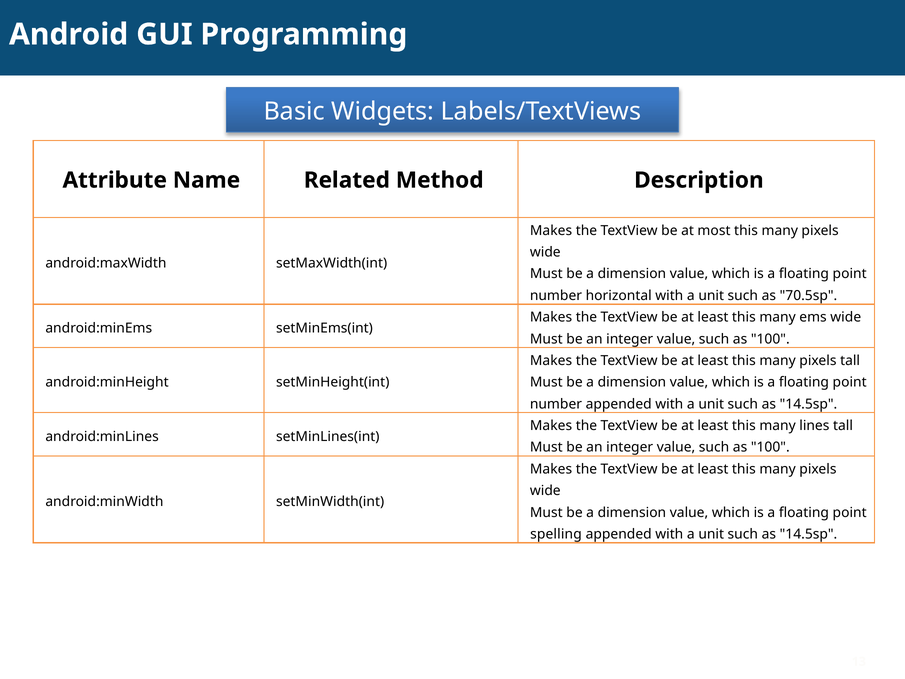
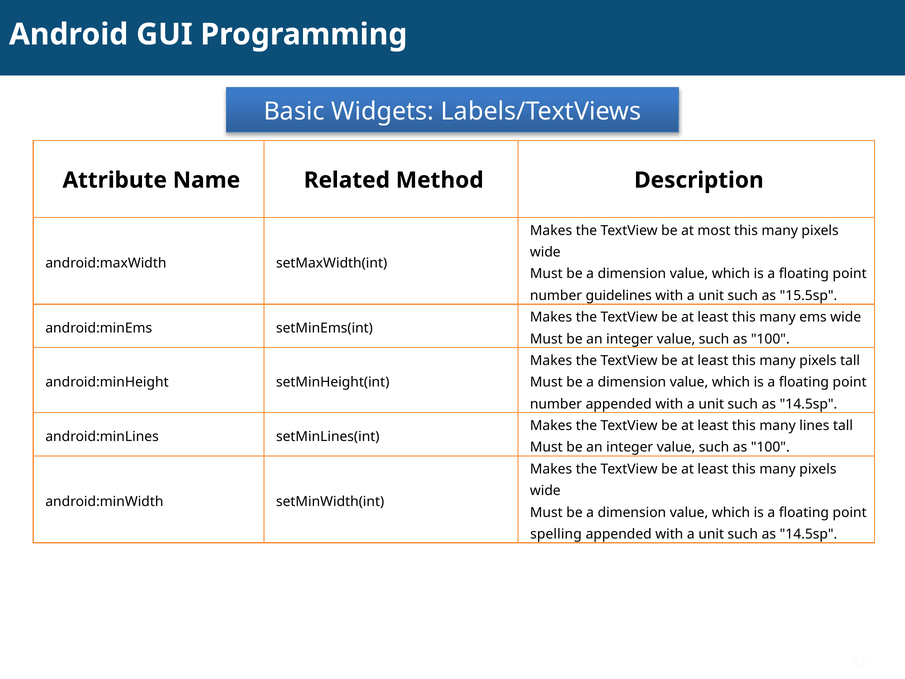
horizontal: horizontal -> guidelines
70.5sp: 70.5sp -> 15.5sp
